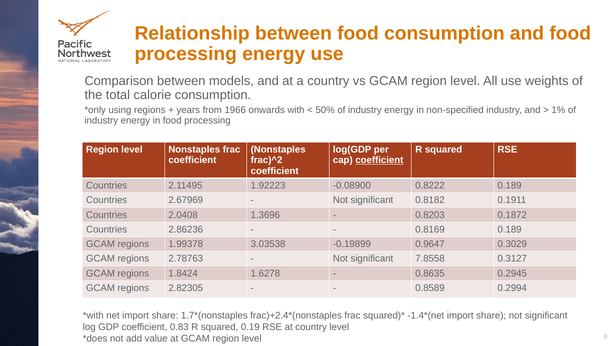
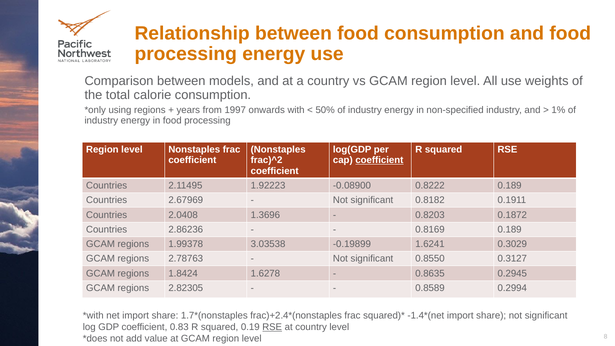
1966: 1966 -> 1997
0.9647: 0.9647 -> 1.6241
7.8558: 7.8558 -> 0.8550
RSE at (272, 327) underline: none -> present
